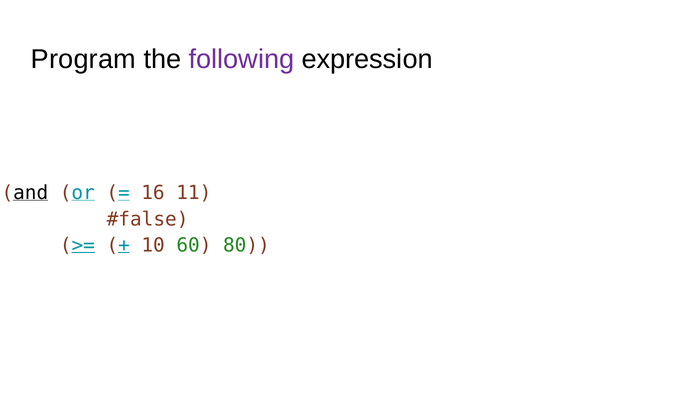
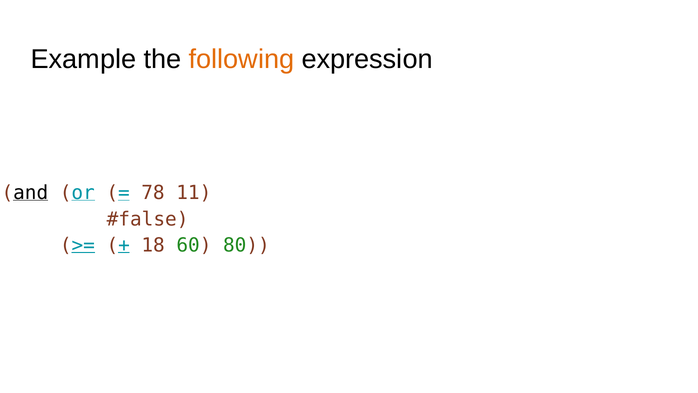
Program: Program -> Example
following colour: purple -> orange
16: 16 -> 78
10: 10 -> 18
